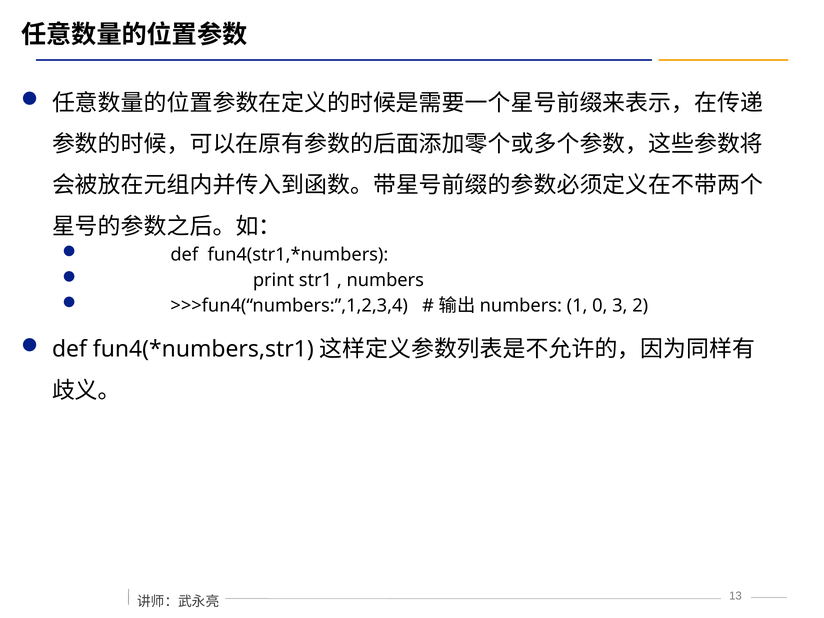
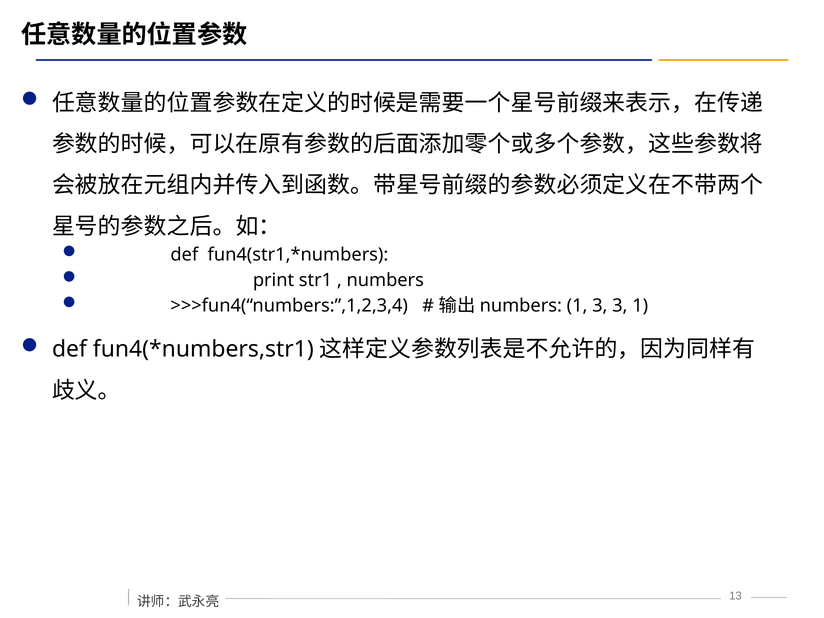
1 0: 0 -> 3
3 2: 2 -> 1
